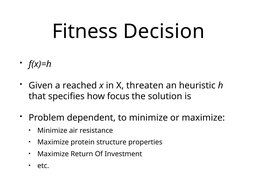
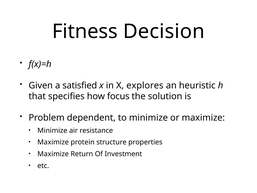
reached: reached -> satisfied
threaten: threaten -> explores
